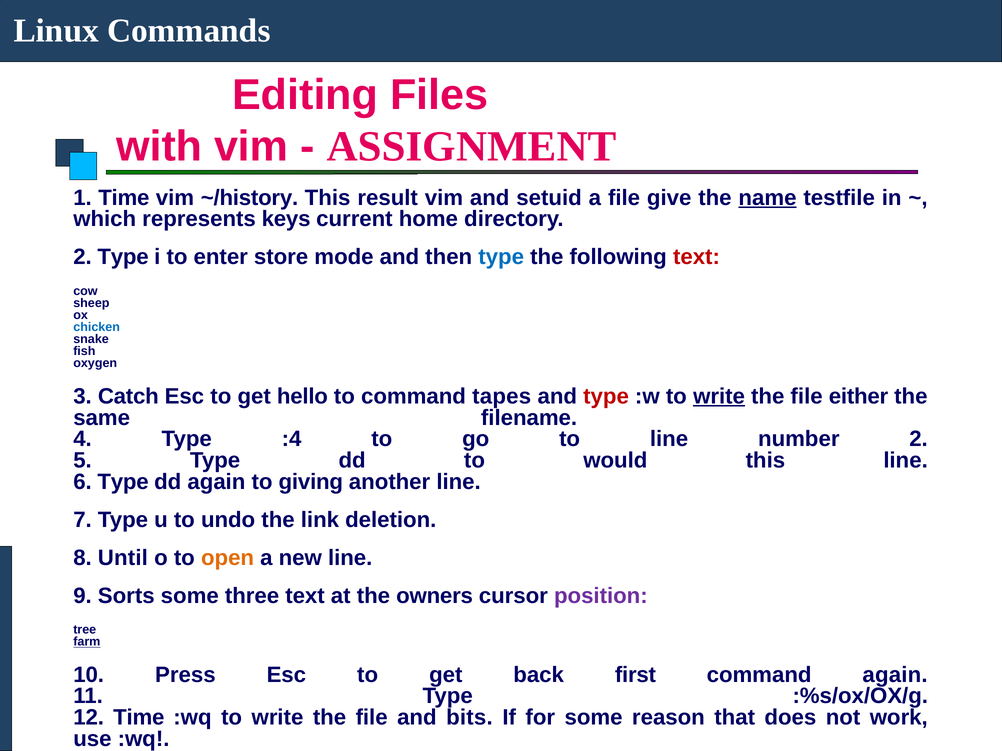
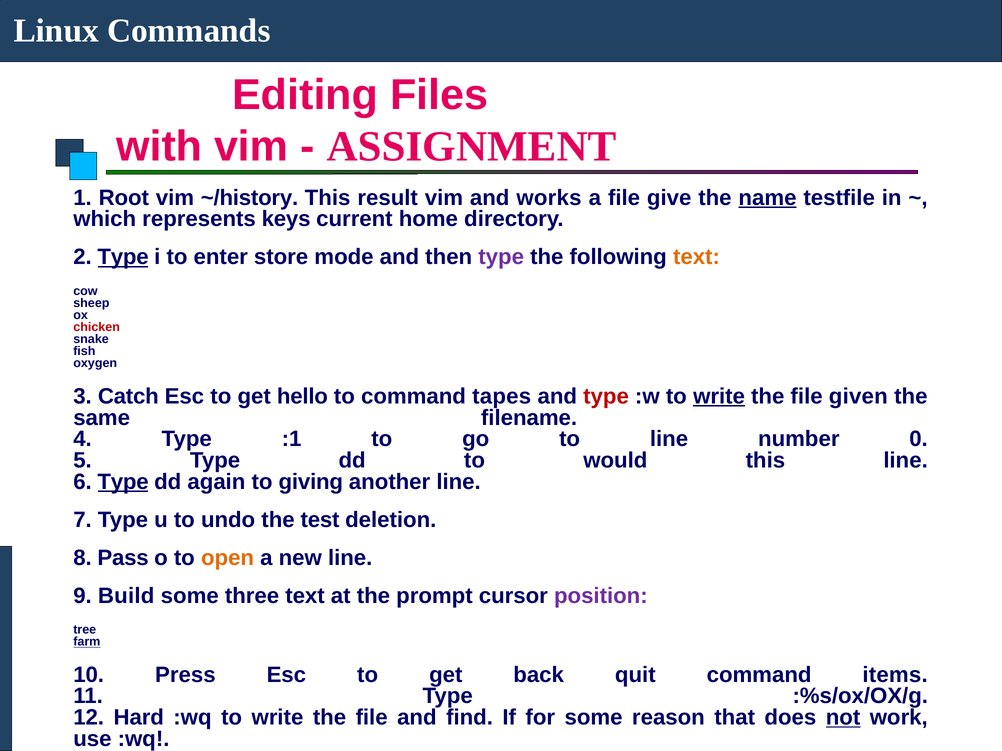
1 Time: Time -> Root
setuid: setuid -> works
Type at (123, 257) underline: none -> present
type at (501, 257) colour: blue -> purple
text at (696, 257) colour: red -> orange
chicken colour: blue -> red
either: either -> given
:4: :4 -> :1
number 2: 2 -> 0
Type at (123, 482) underline: none -> present
link: link -> test
Until: Until -> Pass
Sorts: Sorts -> Build
owners: owners -> prompt
first: first -> quit
command again: again -> items
12 Time: Time -> Hard
bits: bits -> find
not underline: none -> present
